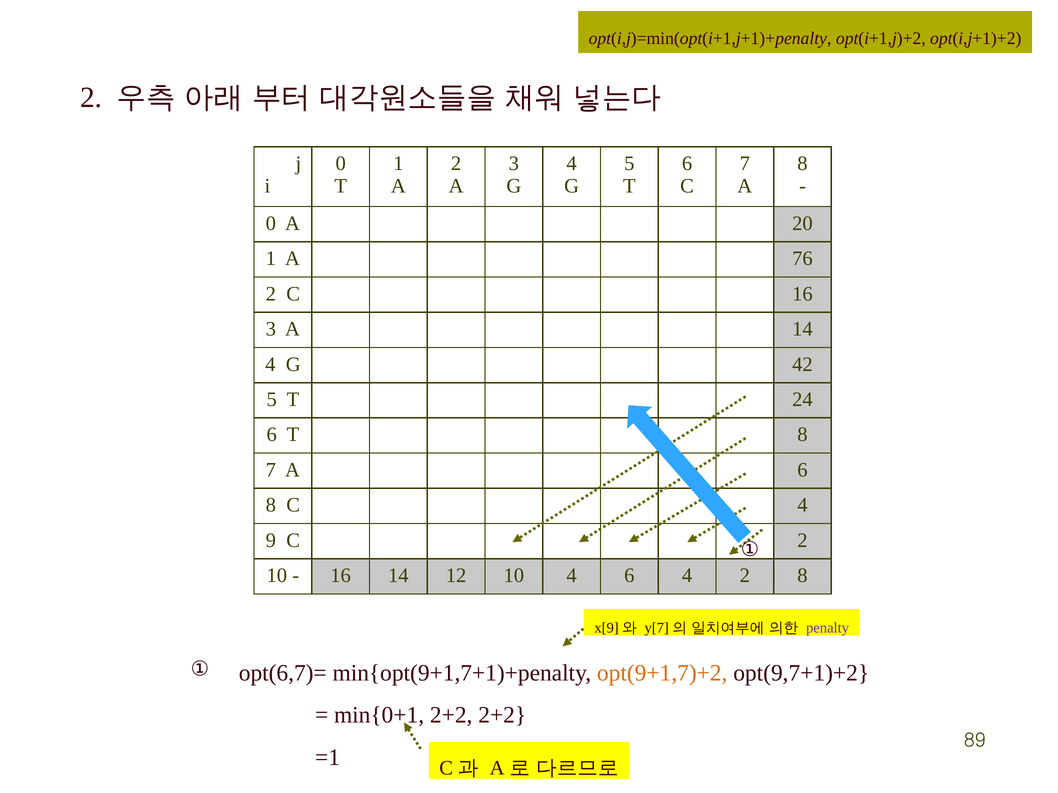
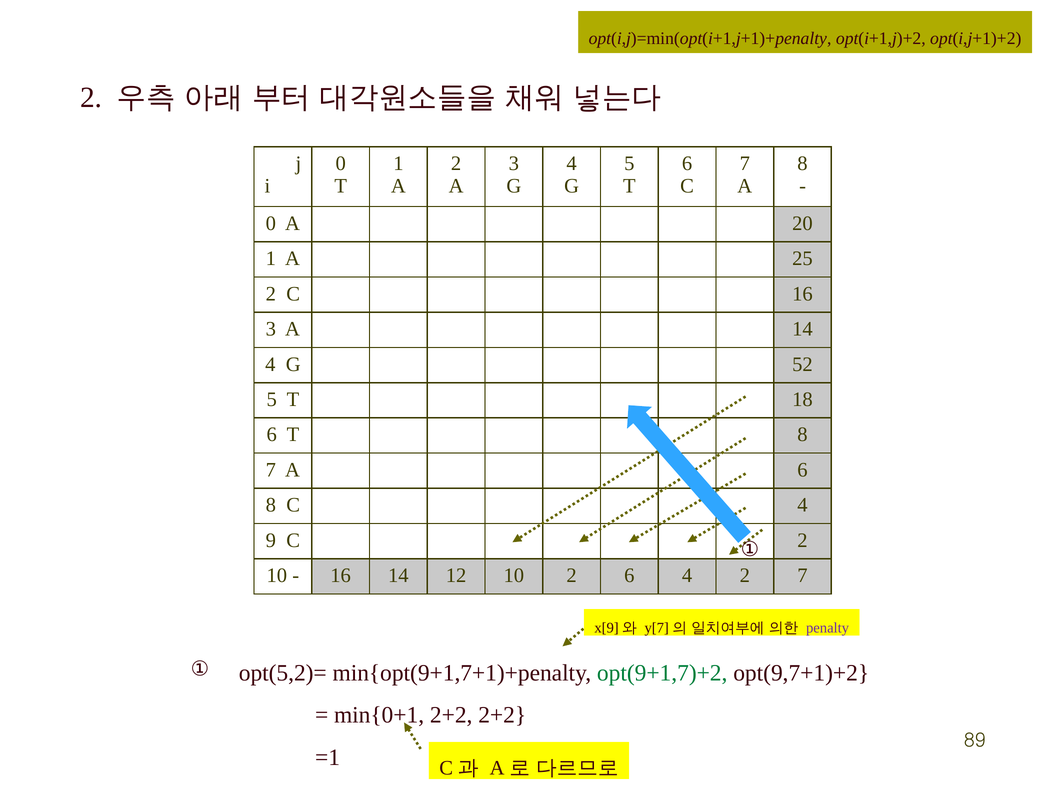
76: 76 -> 25
42: 42 -> 52
24: 24 -> 18
10 4: 4 -> 2
2 8: 8 -> 7
opt(6,7)=: opt(6,7)= -> opt(5,2)=
opt(9+1,7)+2 colour: orange -> green
